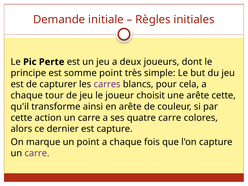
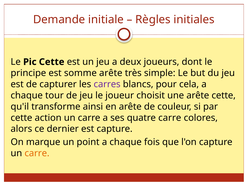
Pic Perte: Perte -> Cette
somme point: point -> arête
carre at (37, 153) colour: purple -> orange
